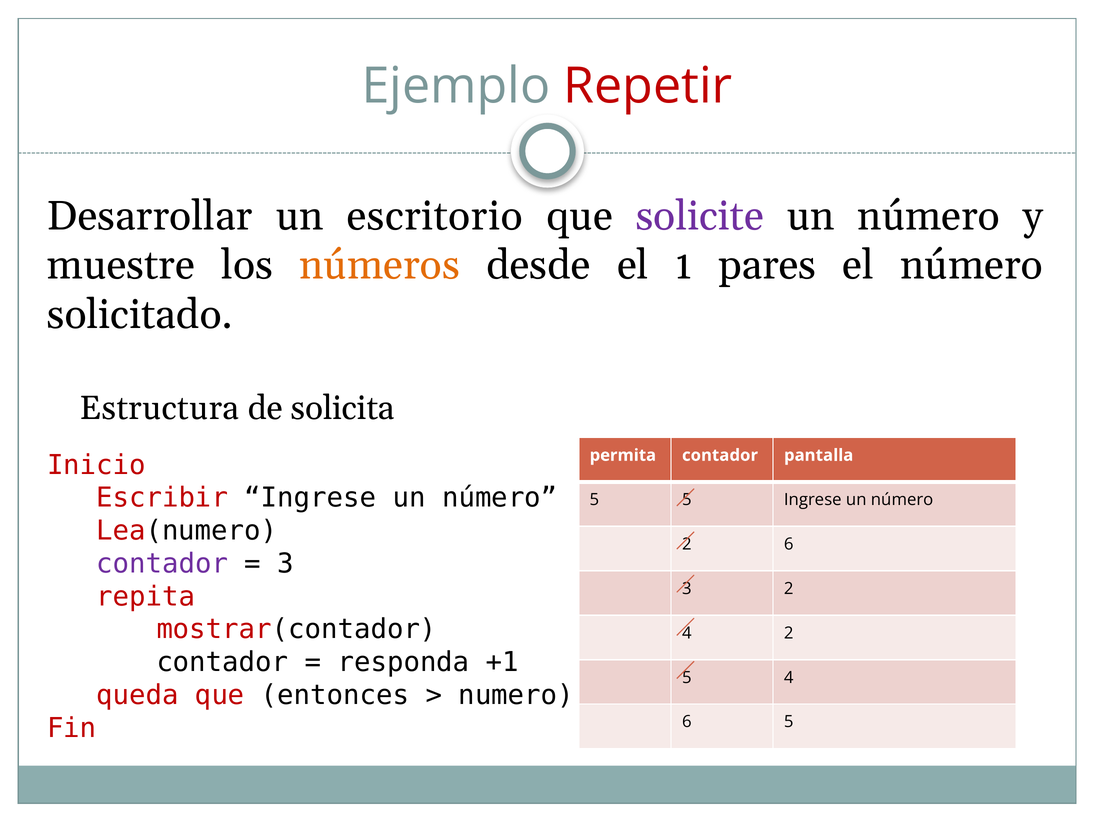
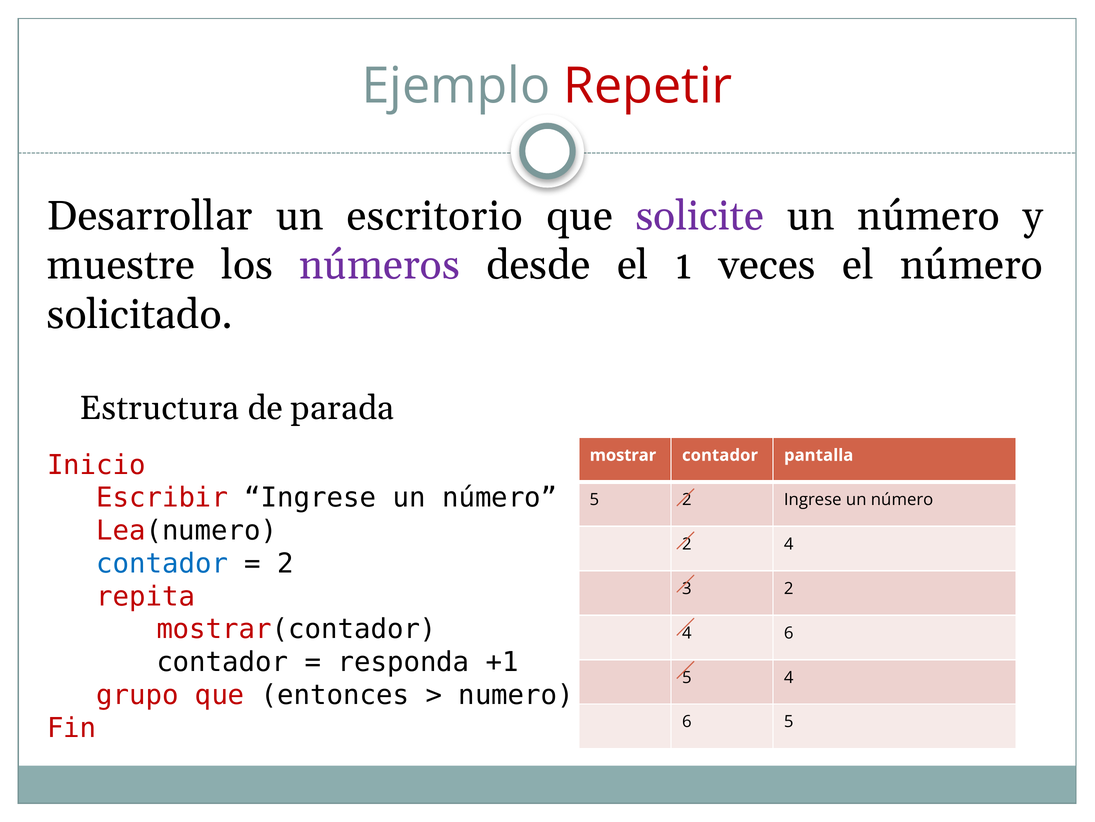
números colour: orange -> purple
pares: pares -> veces
solicita: solicita -> parada
permita: permita -> mostrar
5 5: 5 -> 2
6 at (789, 544): 6 -> 4
contador at (162, 563) colour: purple -> blue
3 at (286, 563): 3 -> 2
2 at (789, 632): 2 -> 6
queda: queda -> grupo
